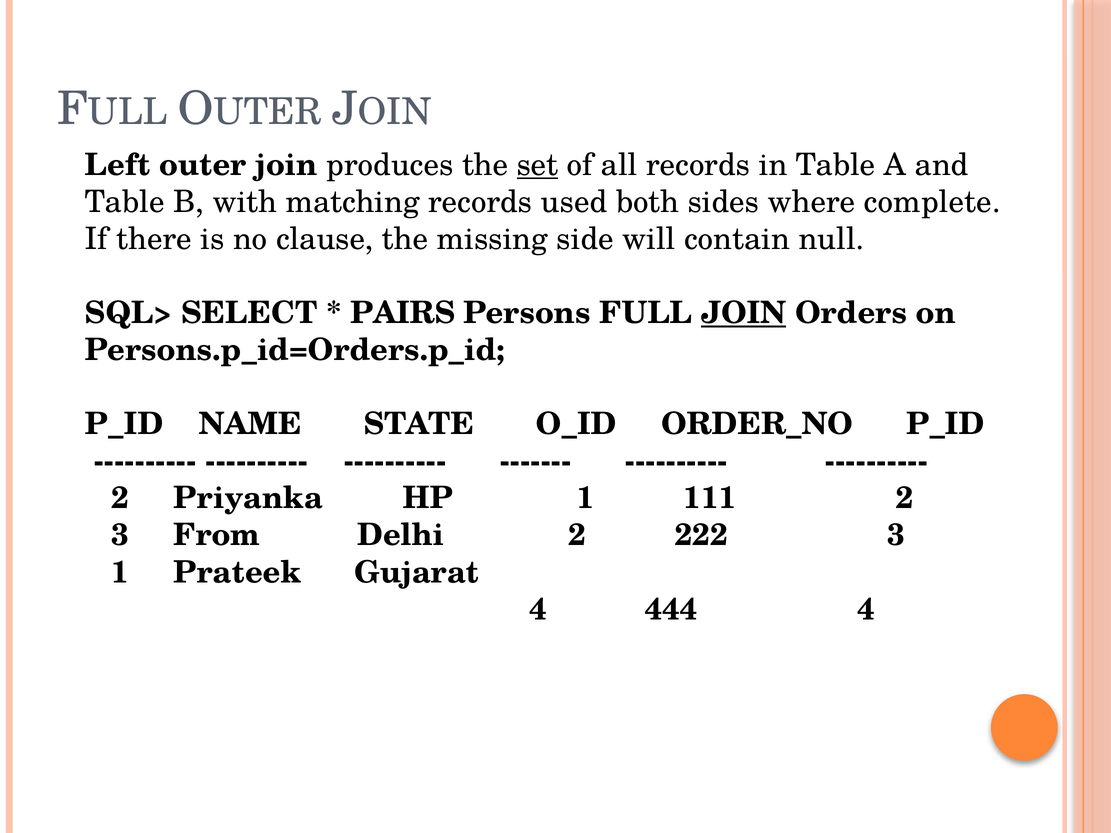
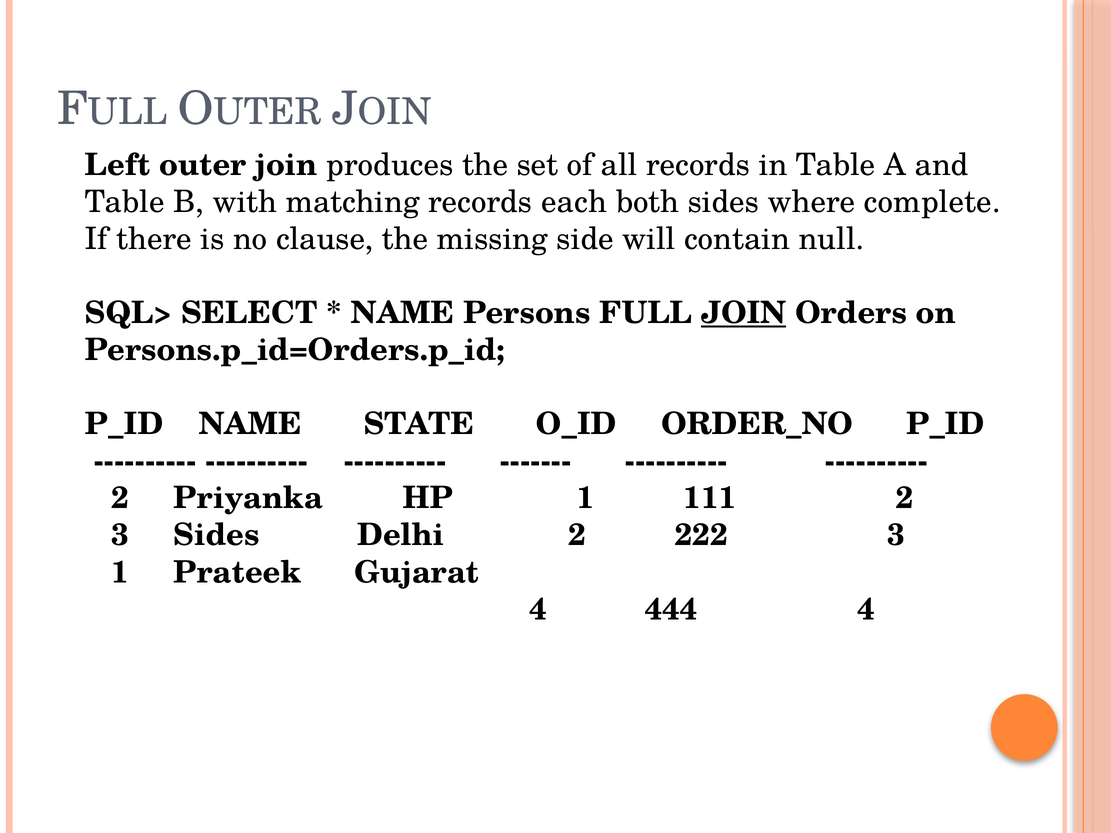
set underline: present -> none
used: used -> each
PAIRS at (403, 313): PAIRS -> NAME
3 From: From -> Sides
